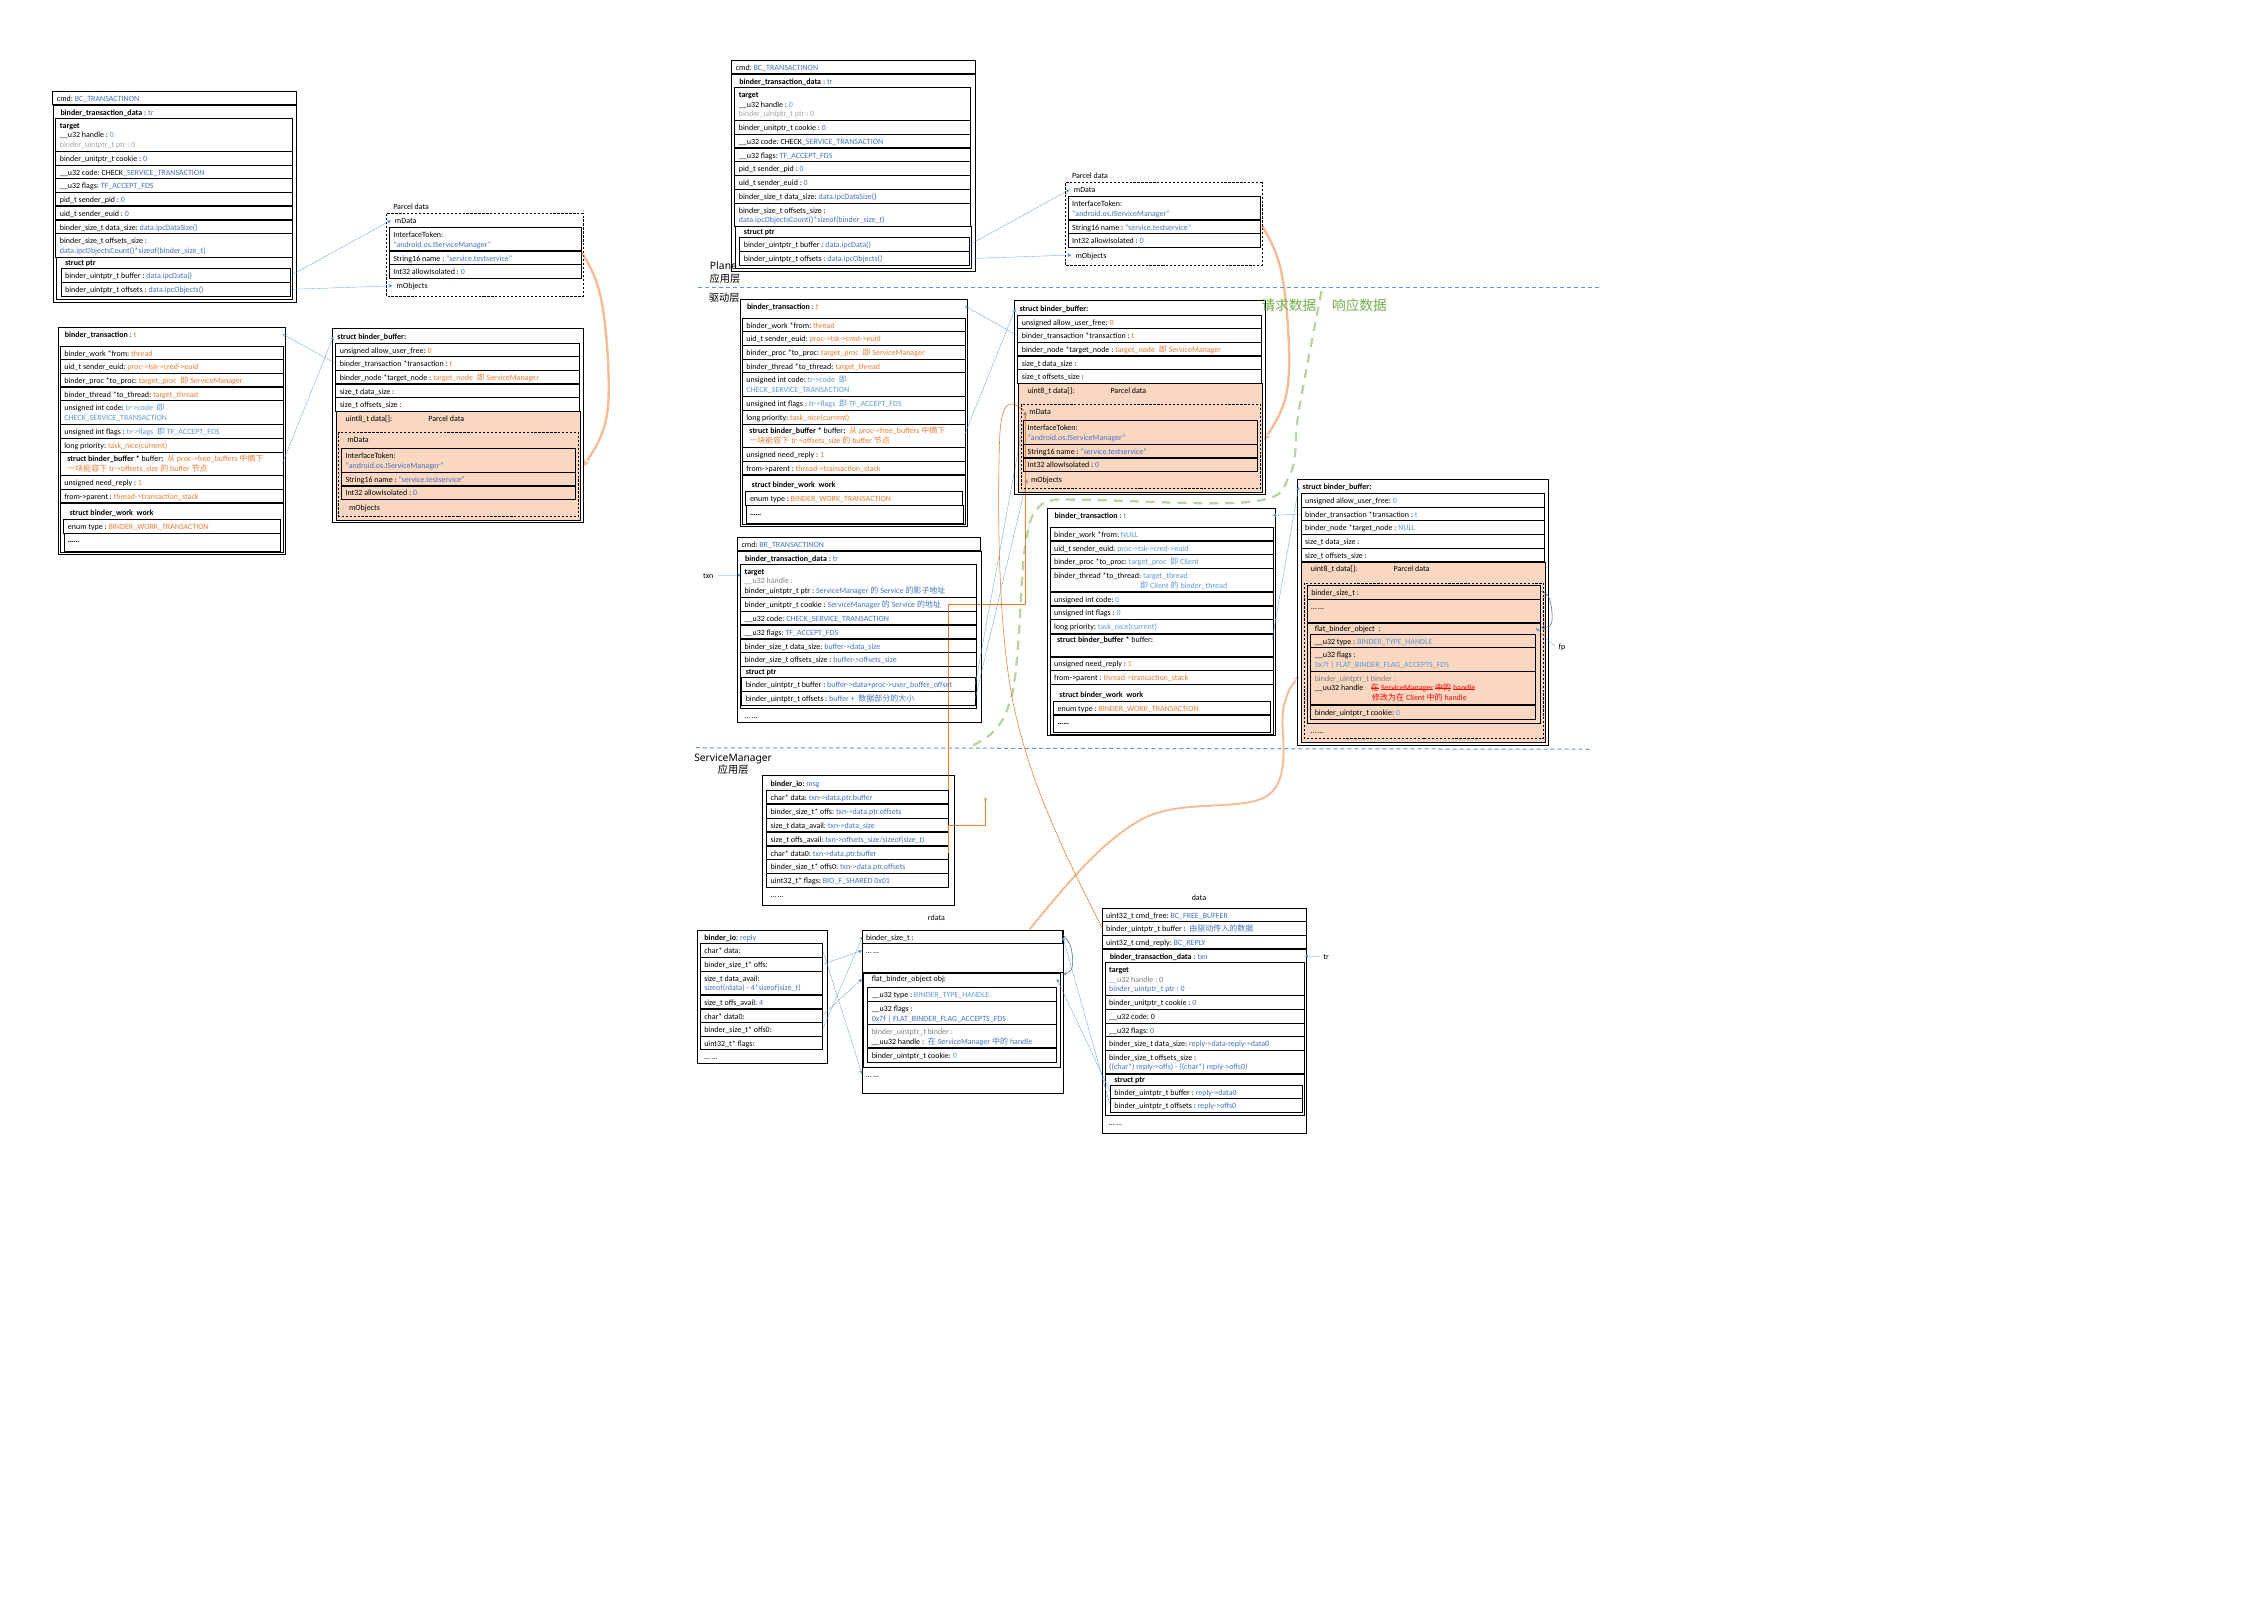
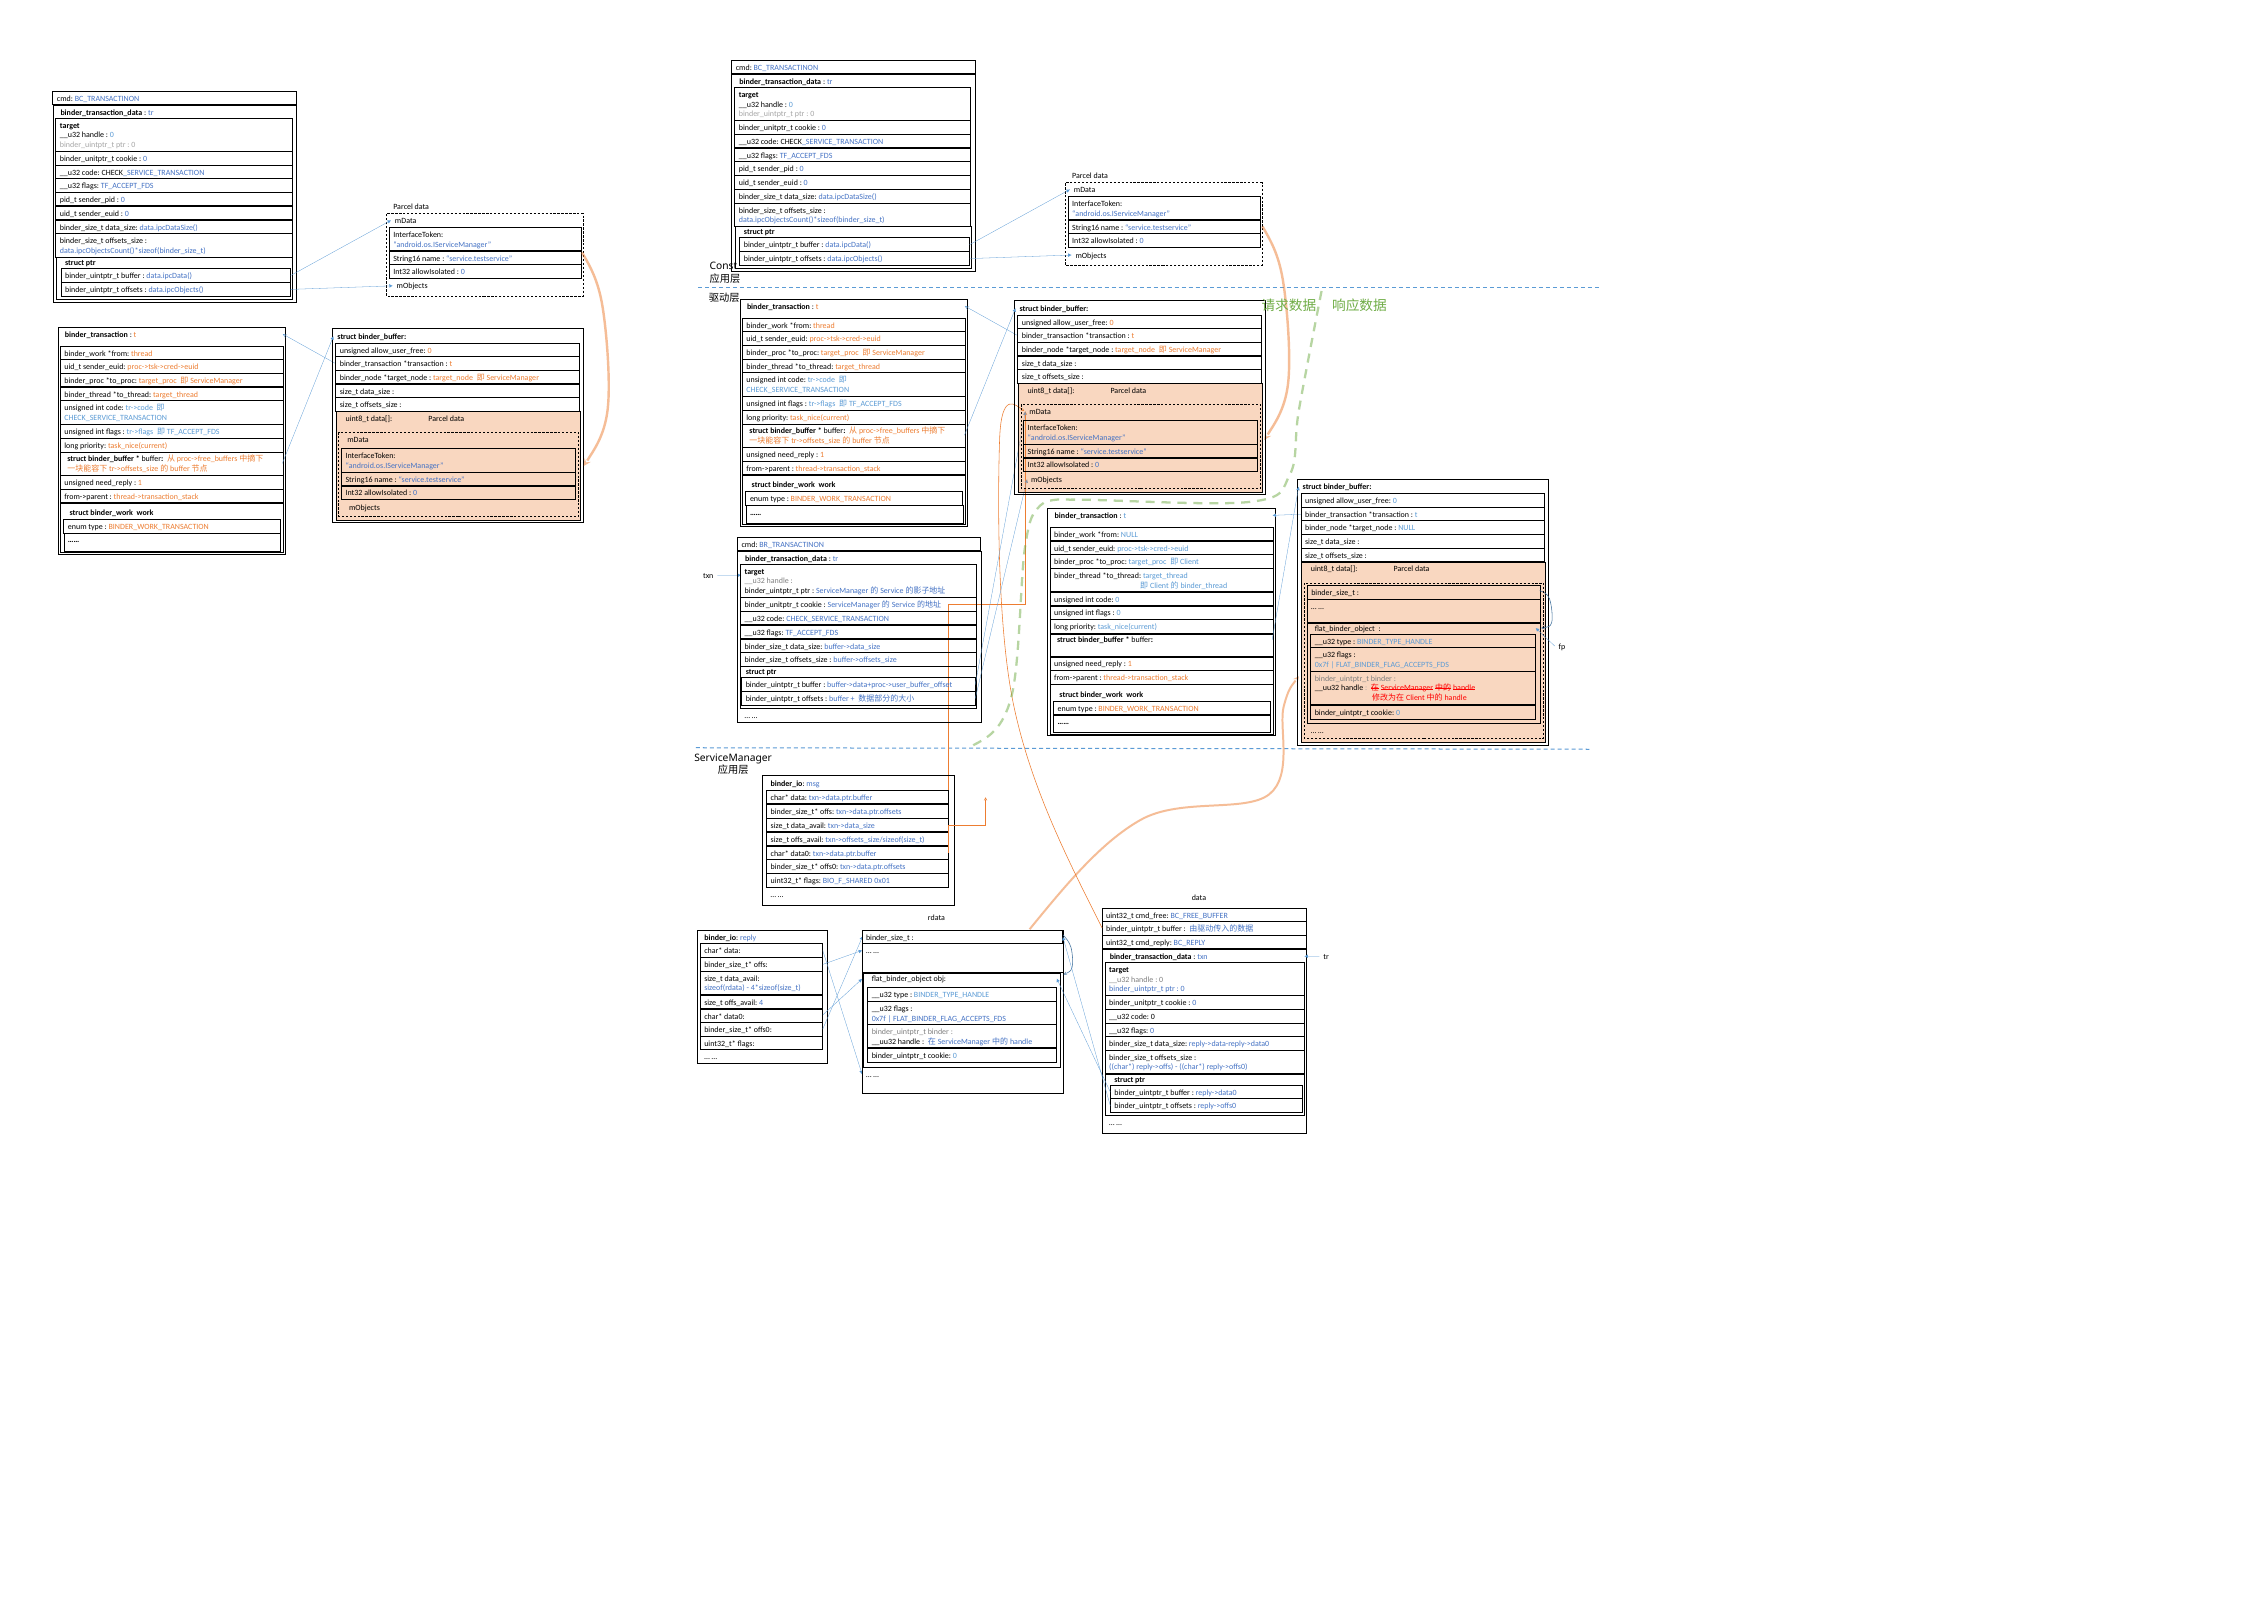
Plane: Plane -> Const
